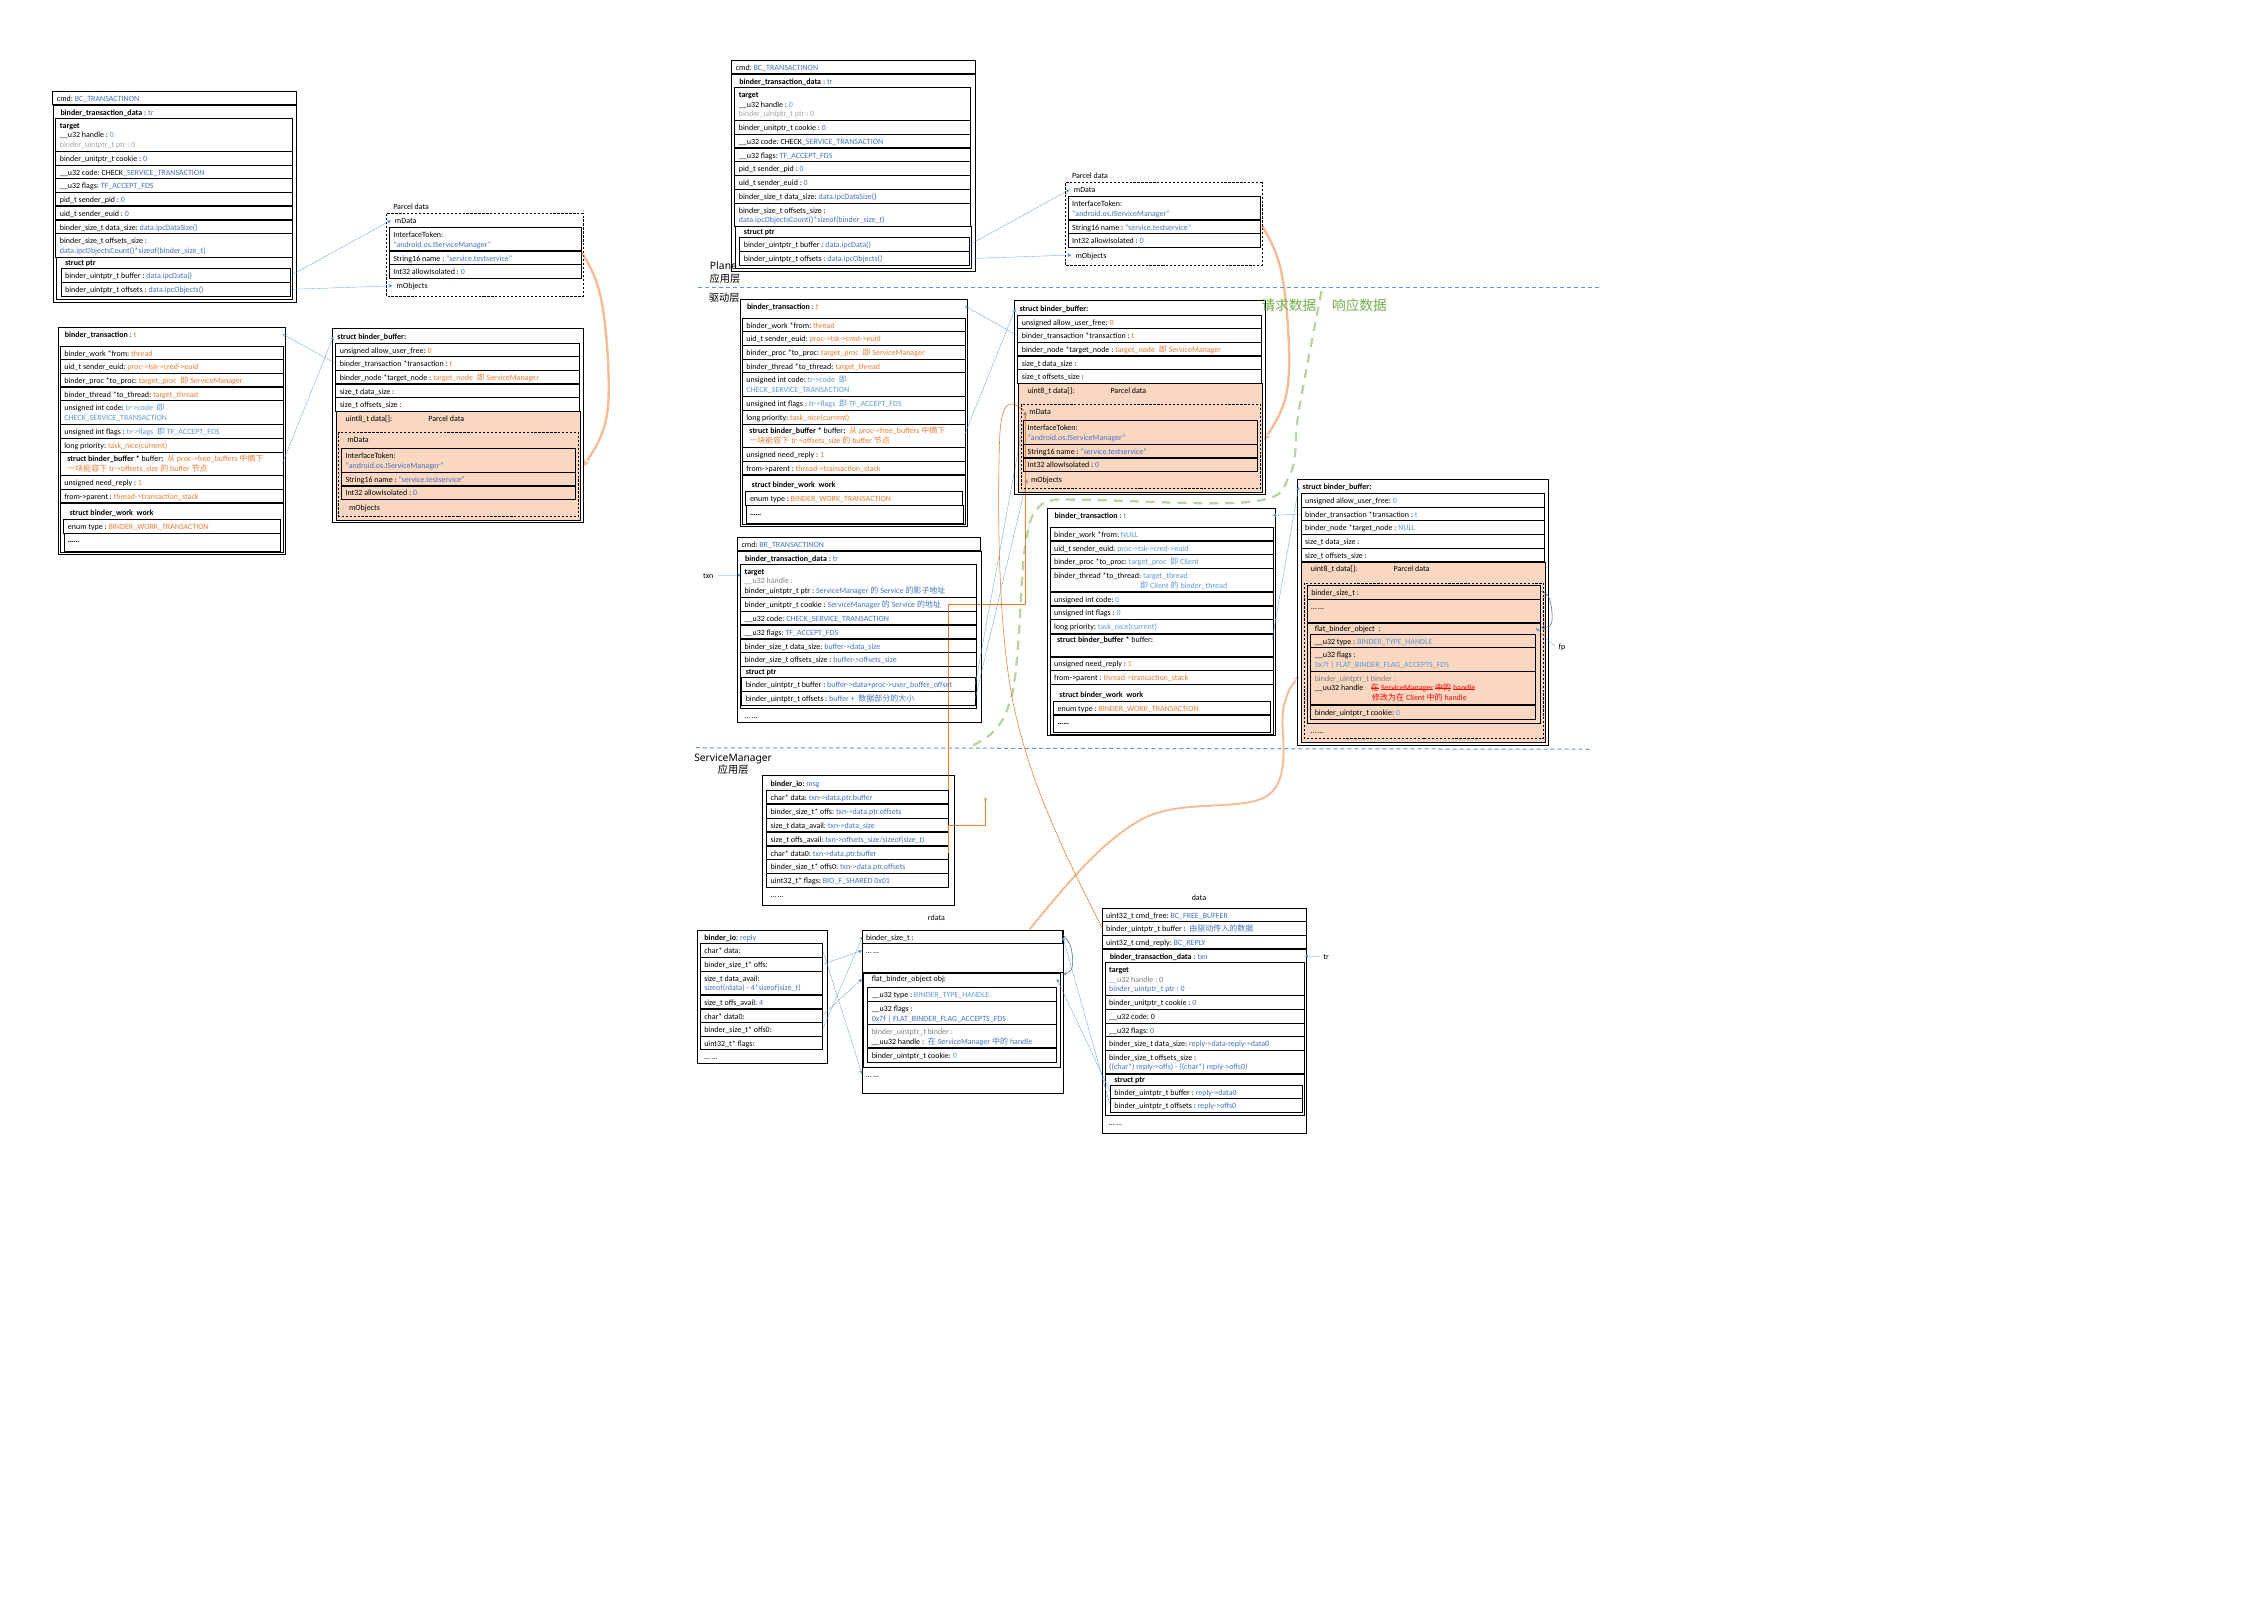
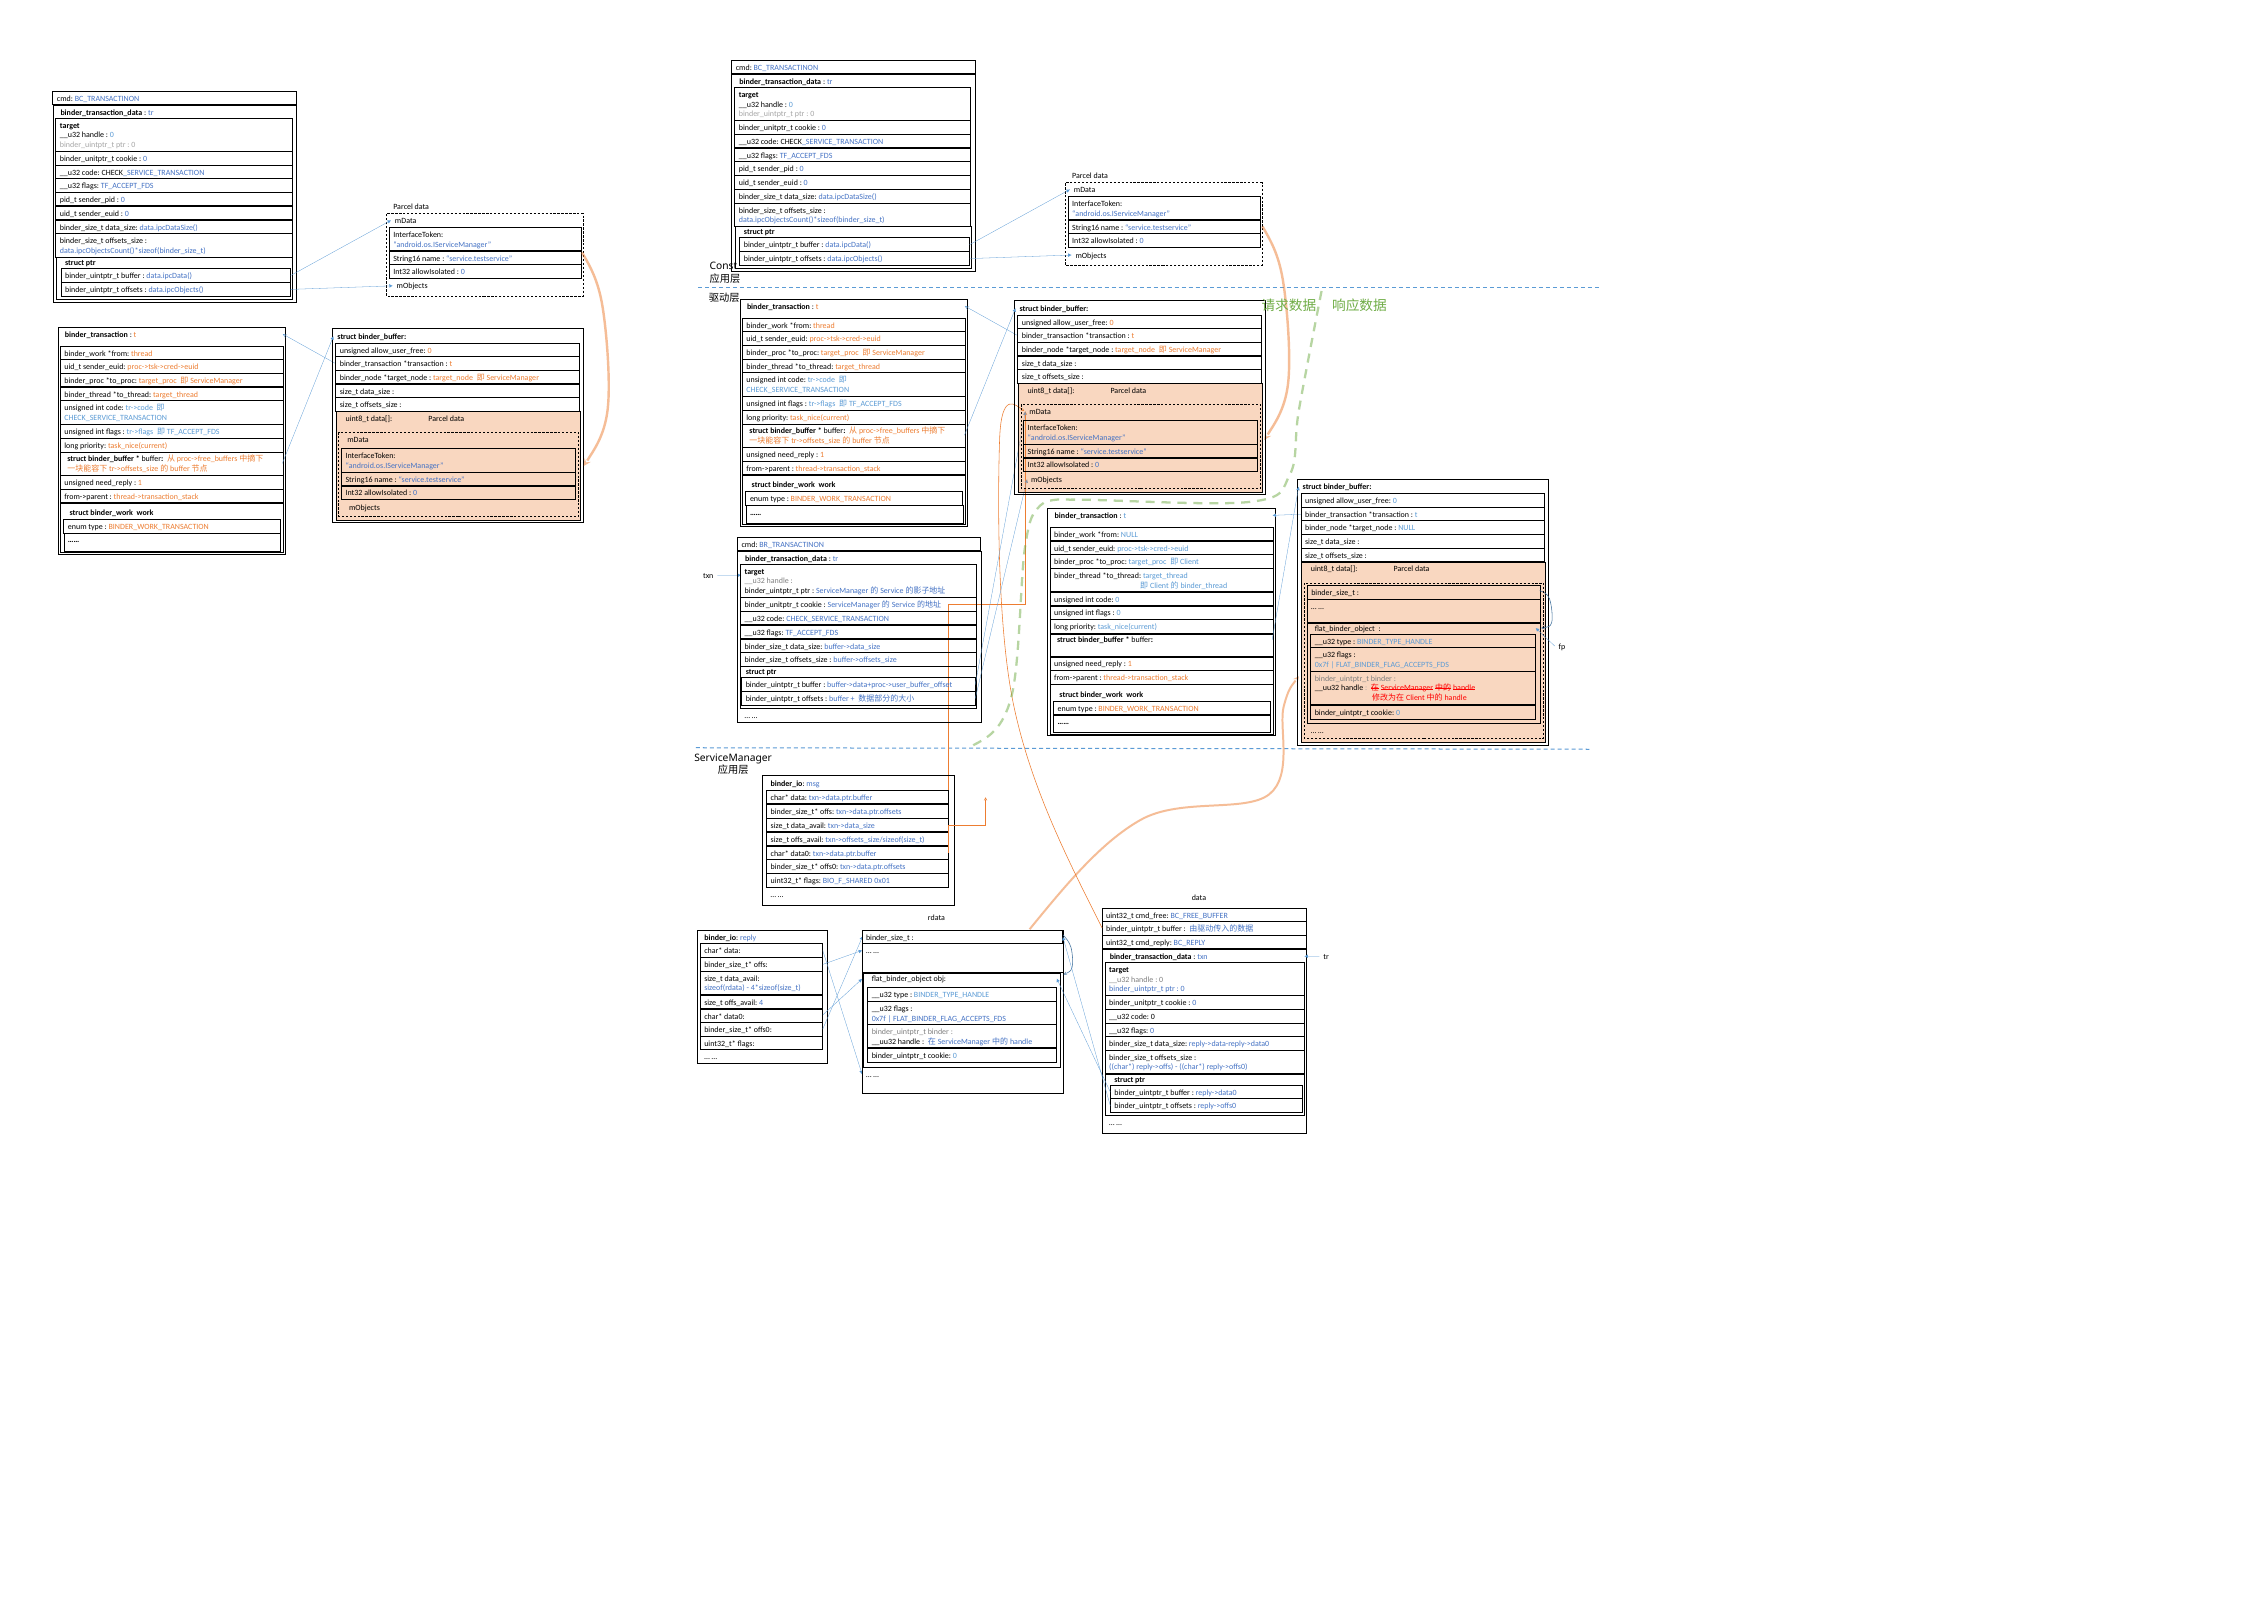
Plane: Plane -> Const
